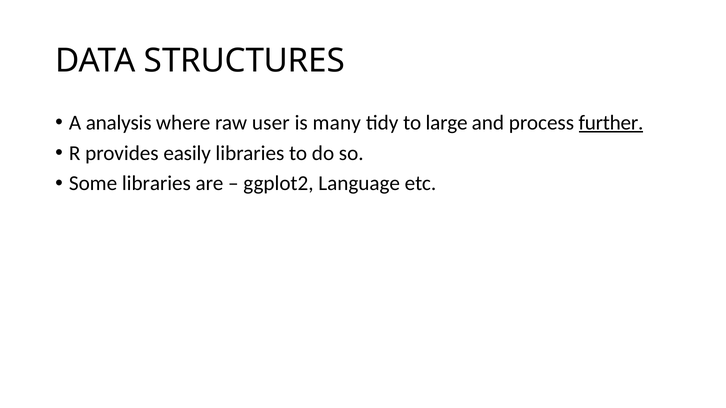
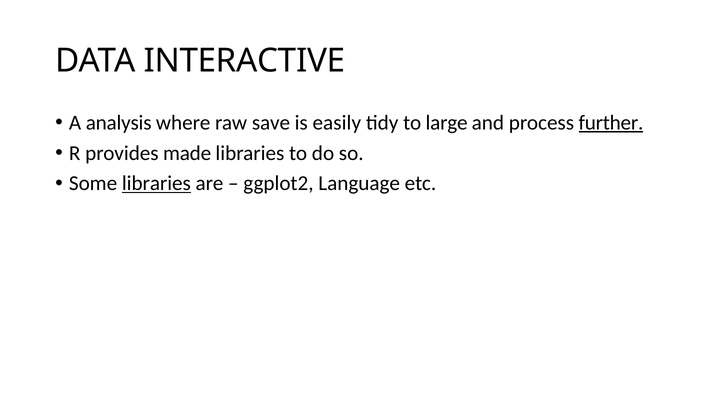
STRUCTURES: STRUCTURES -> INTERACTIVE
user: user -> save
many: many -> easily
easily: easily -> made
libraries at (156, 184) underline: none -> present
